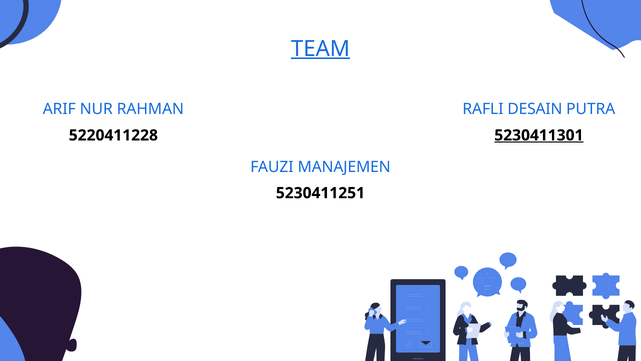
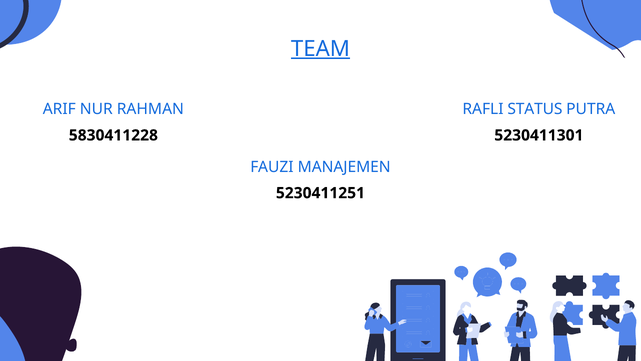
DESAIN: DESAIN -> STATUS
5220411228: 5220411228 -> 5830411228
5230411301 underline: present -> none
